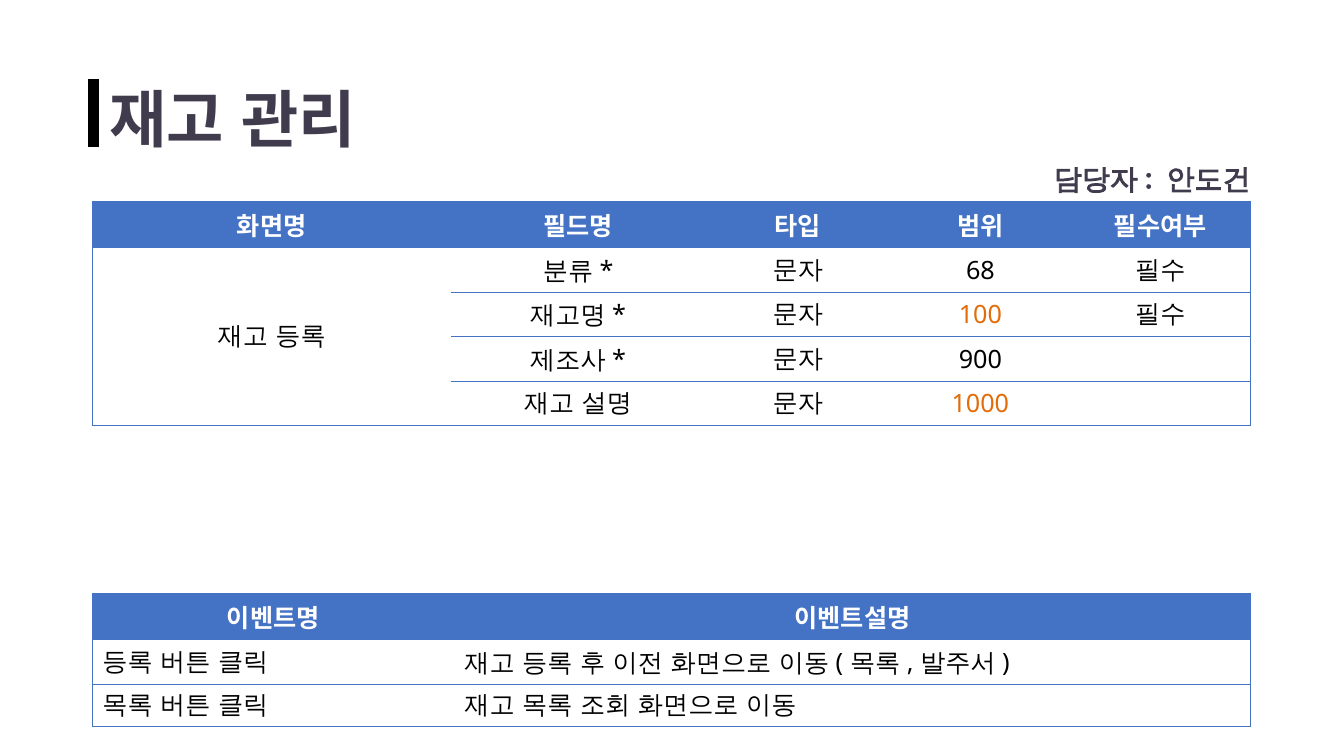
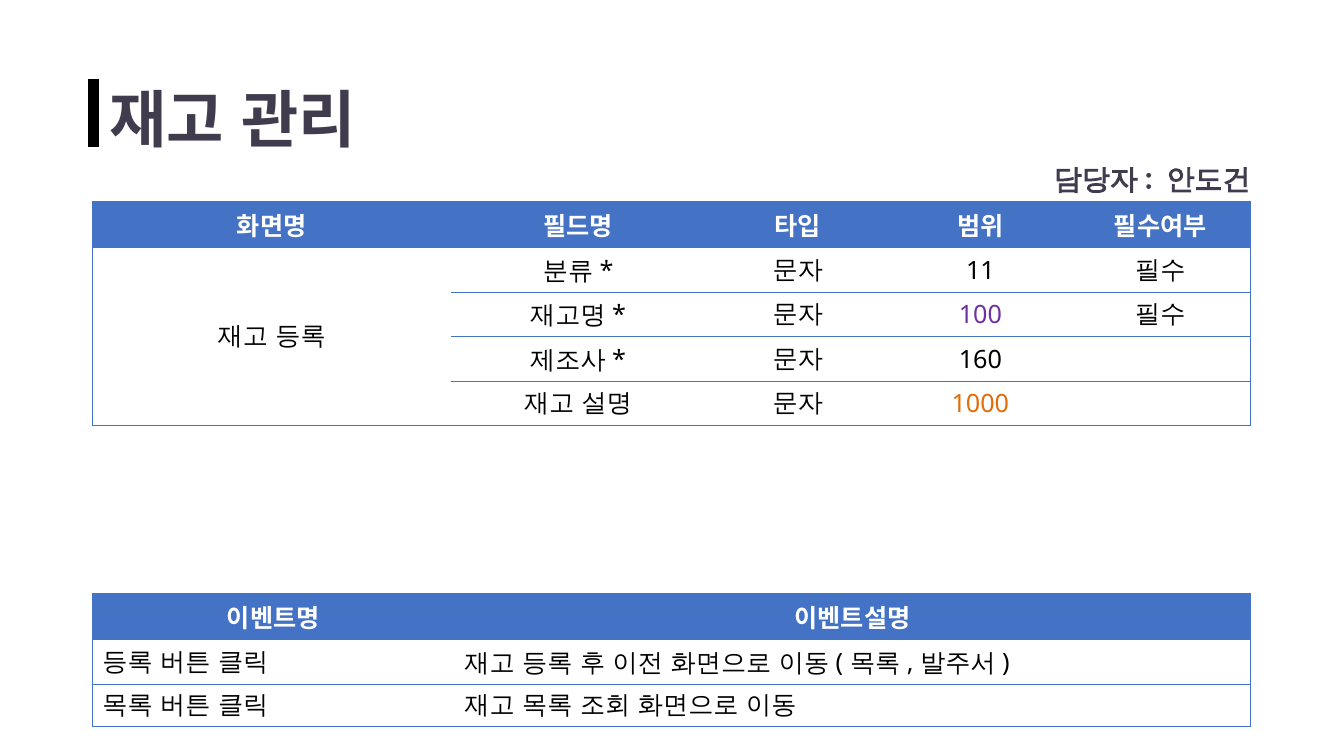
68: 68 -> 11
100 colour: orange -> purple
900: 900 -> 160
